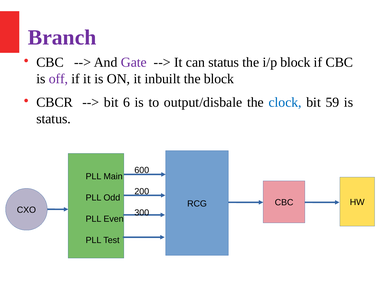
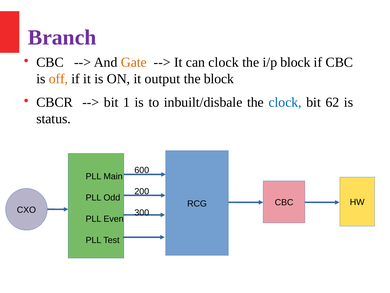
Gate colour: purple -> orange
can status: status -> clock
off colour: purple -> orange
inbuilt: inbuilt -> output
6: 6 -> 1
output/disbale: output/disbale -> inbuilt/disbale
59: 59 -> 62
